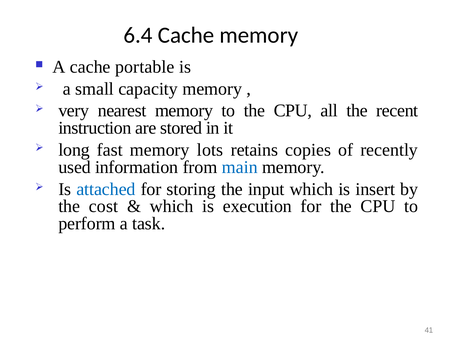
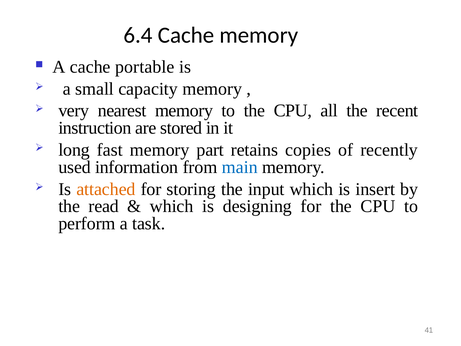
lots: lots -> part
attached colour: blue -> orange
cost: cost -> read
execution: execution -> designing
